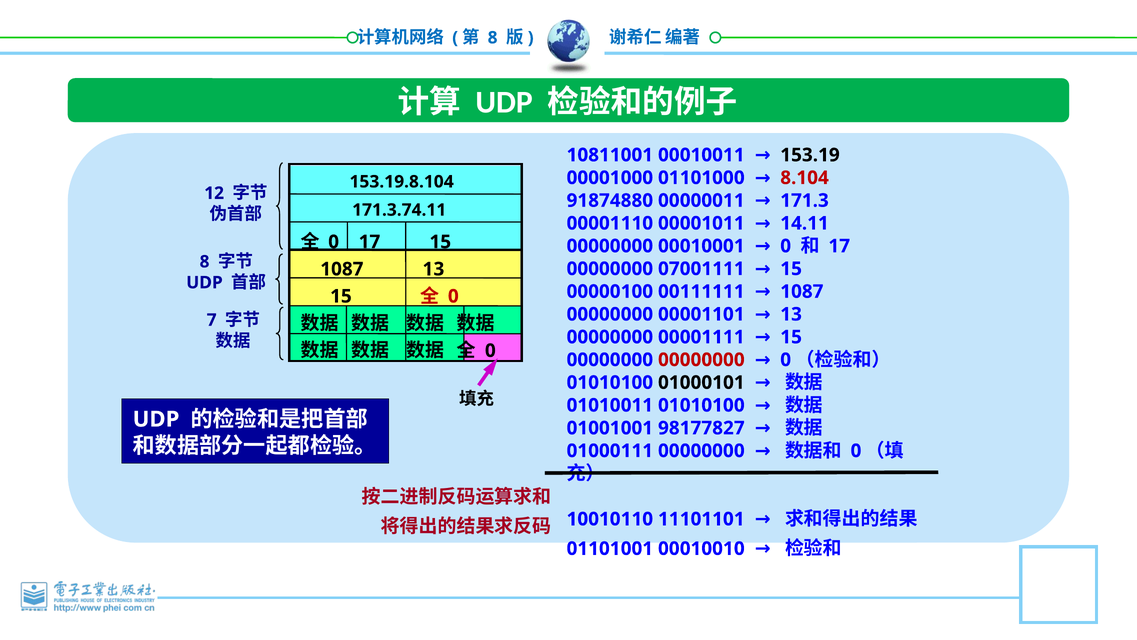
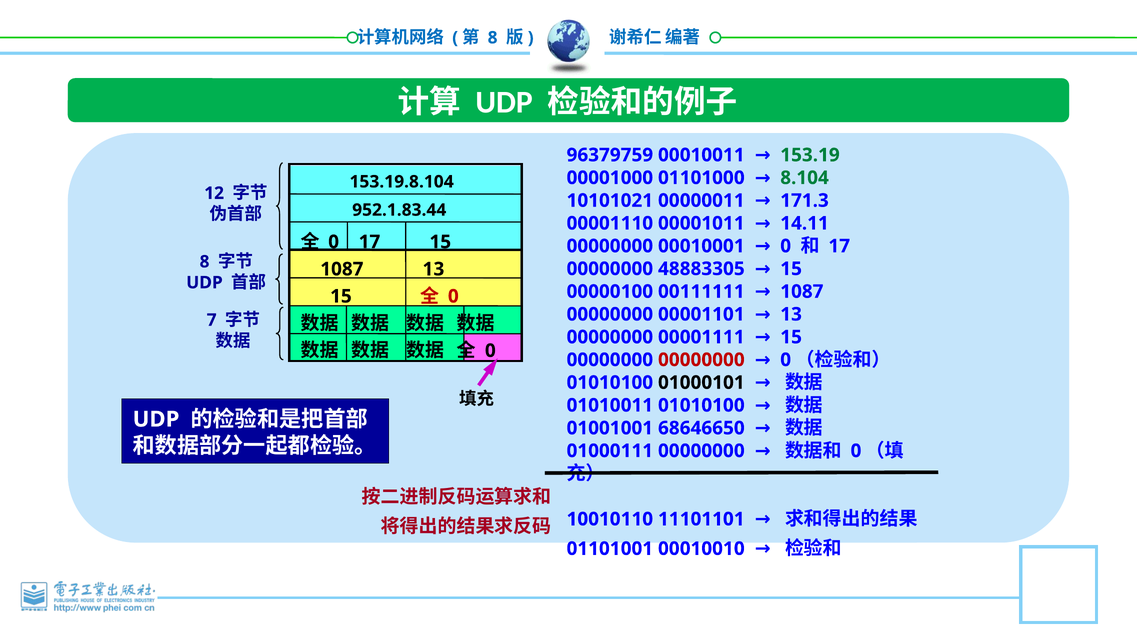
10811001: 10811001 -> 96379759
153.19 colour: black -> green
8.104 colour: red -> green
91874880: 91874880 -> 10101021
171.3.74.11: 171.3.74.11 -> 952.1.83.44
07001111: 07001111 -> 48883305
98177827: 98177827 -> 68646650
